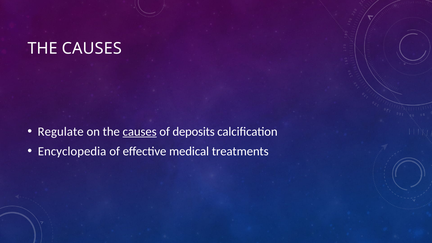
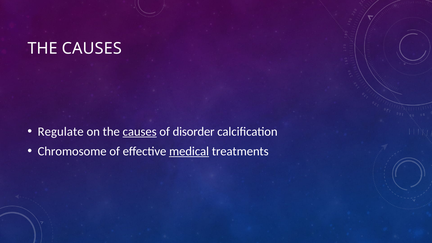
deposits: deposits -> disorder
Encyclopedia: Encyclopedia -> Chromosome
medical underline: none -> present
